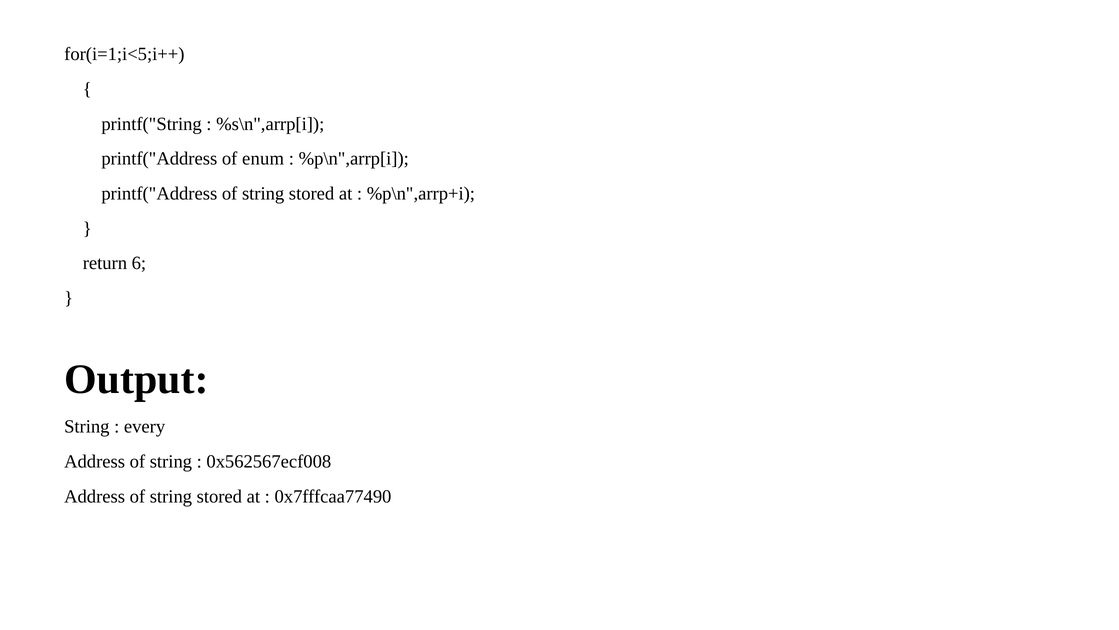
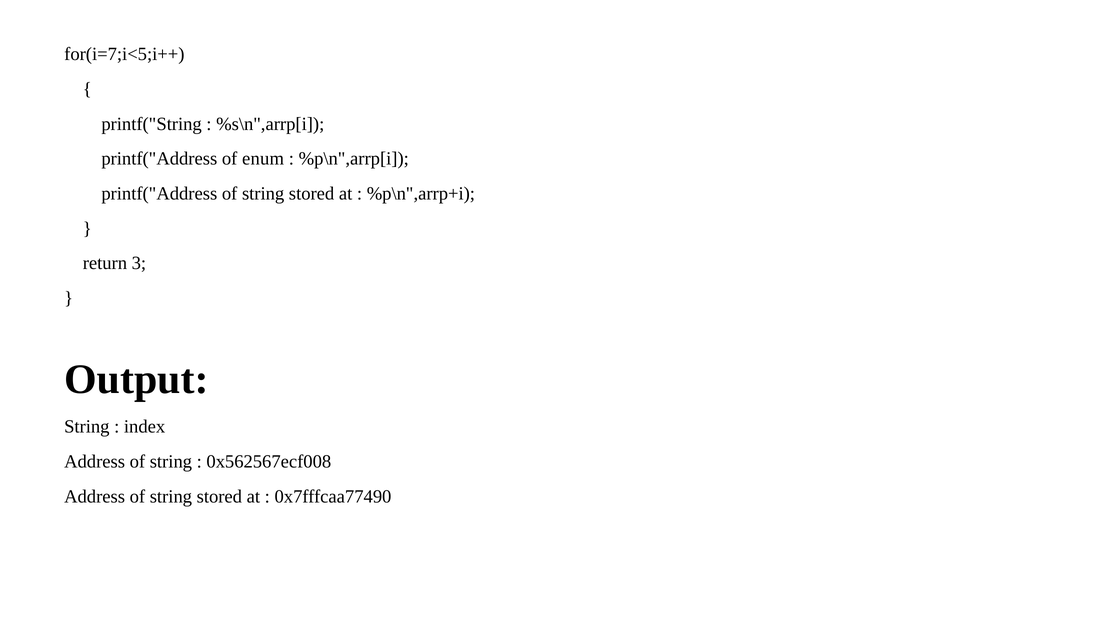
for(i=1;i<5;i++: for(i=1;i<5;i++ -> for(i=7;i<5;i++
6: 6 -> 3
every: every -> index
